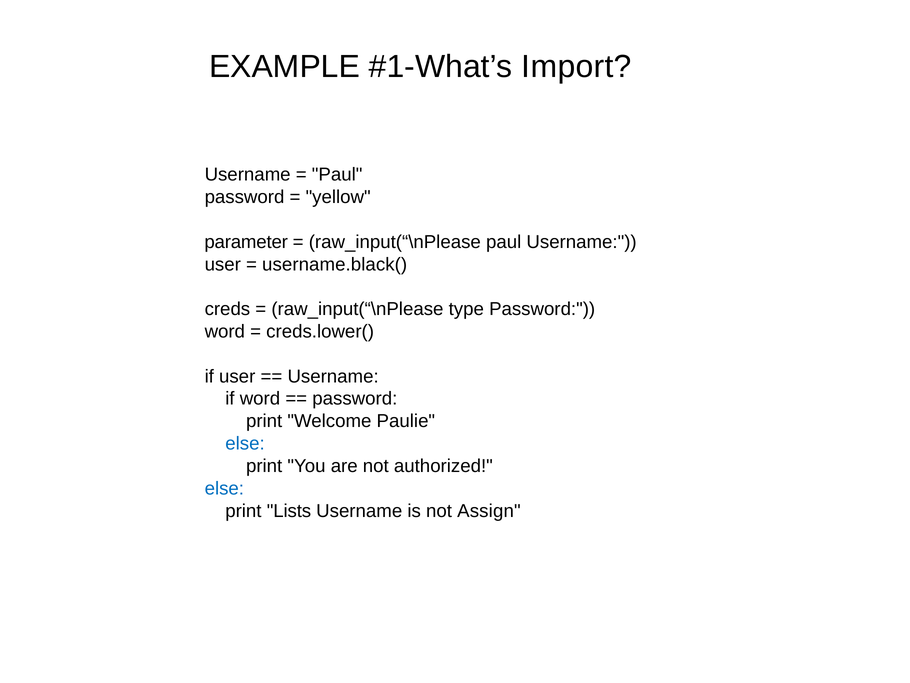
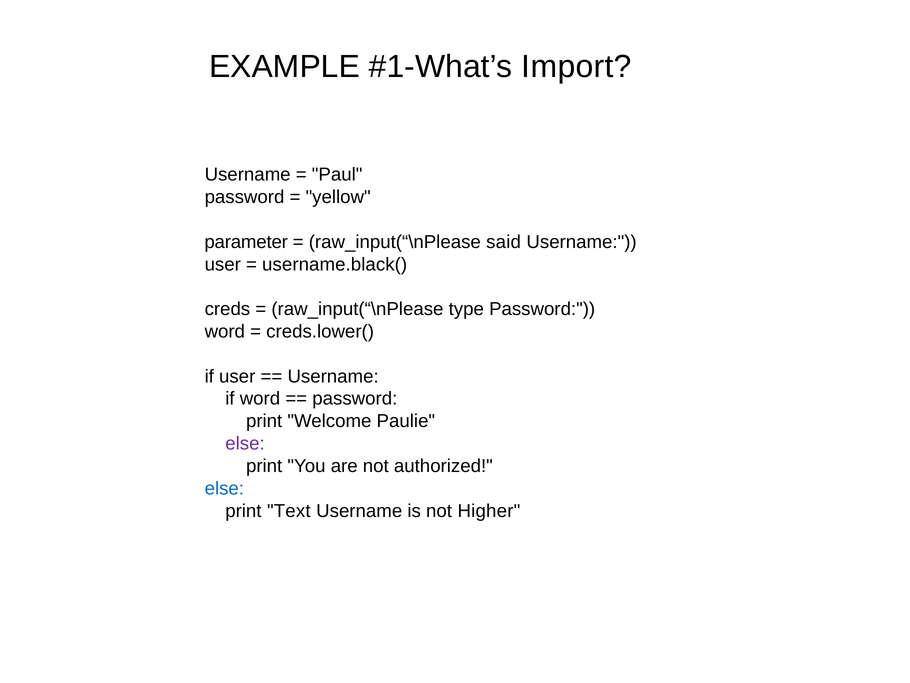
raw_input(“\nPlease paul: paul -> said
else at (245, 443) colour: blue -> purple
Lists: Lists -> Text
Assign: Assign -> Higher
